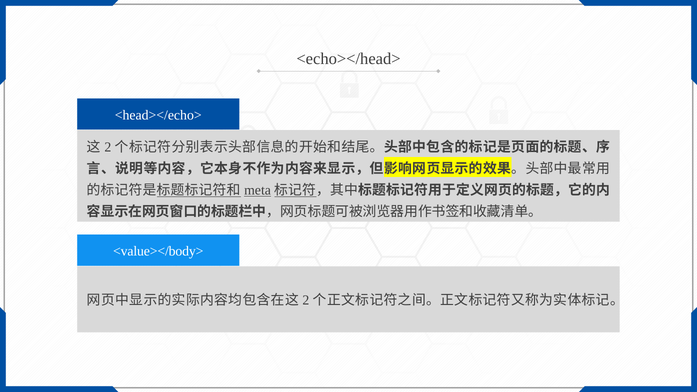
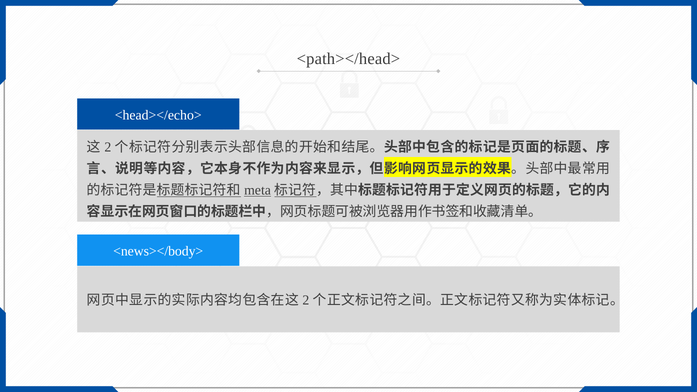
<echo></head>: <echo></head> -> <path></head>
<value></body>: <value></body> -> <news></body>
